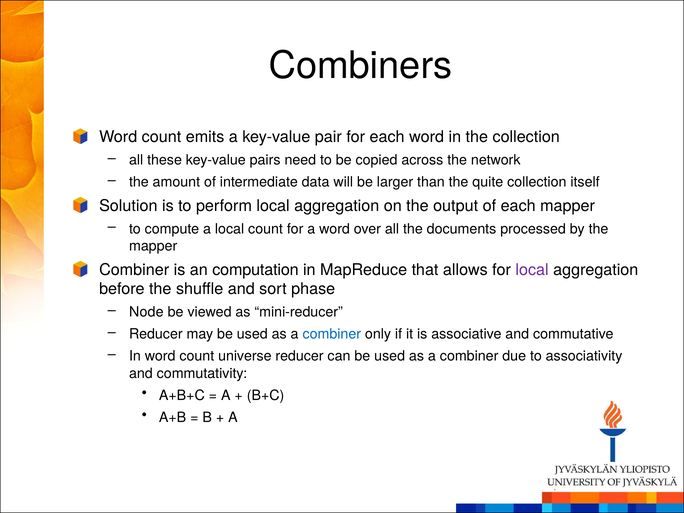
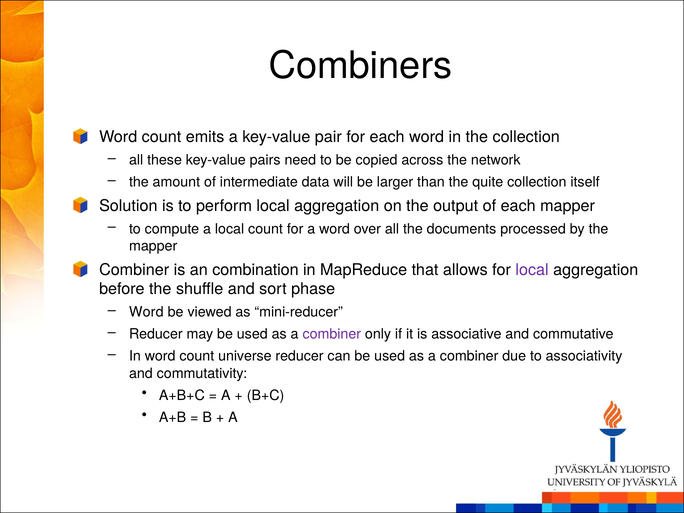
computation: computation -> combination
Node at (146, 312): Node -> Word
combiner at (332, 334) colour: blue -> purple
